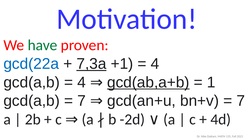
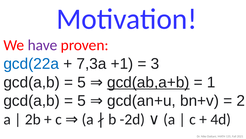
have colour: green -> purple
7,3a underline: present -> none
4 at (155, 64): 4 -> 3
4 at (82, 82): 4 -> 5
7 at (82, 100): 7 -> 5
7 at (241, 100): 7 -> 2
